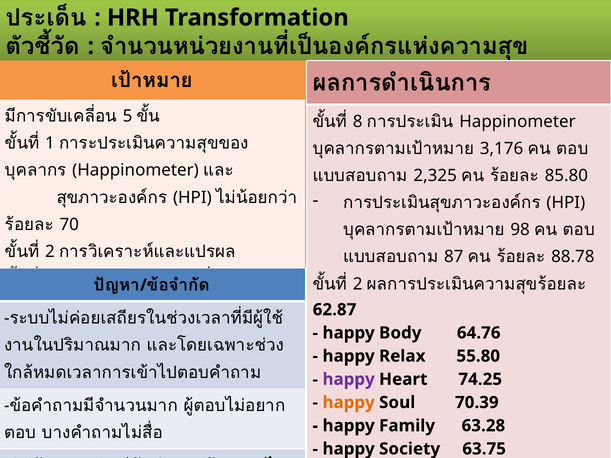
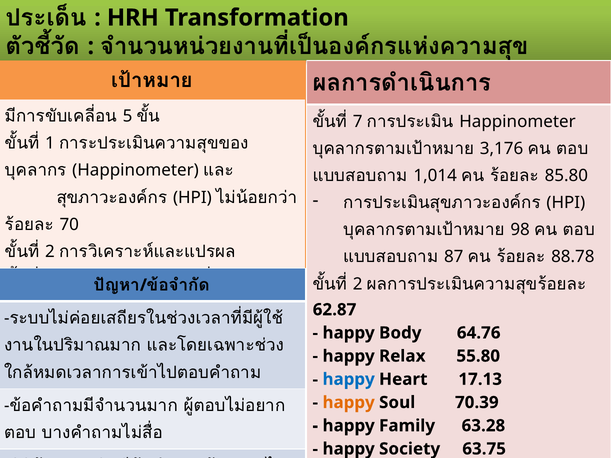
8: 8 -> 7
2,325: 2,325 -> 1,014
happy at (349, 379) colour: purple -> blue
74.25: 74.25 -> 17.13
